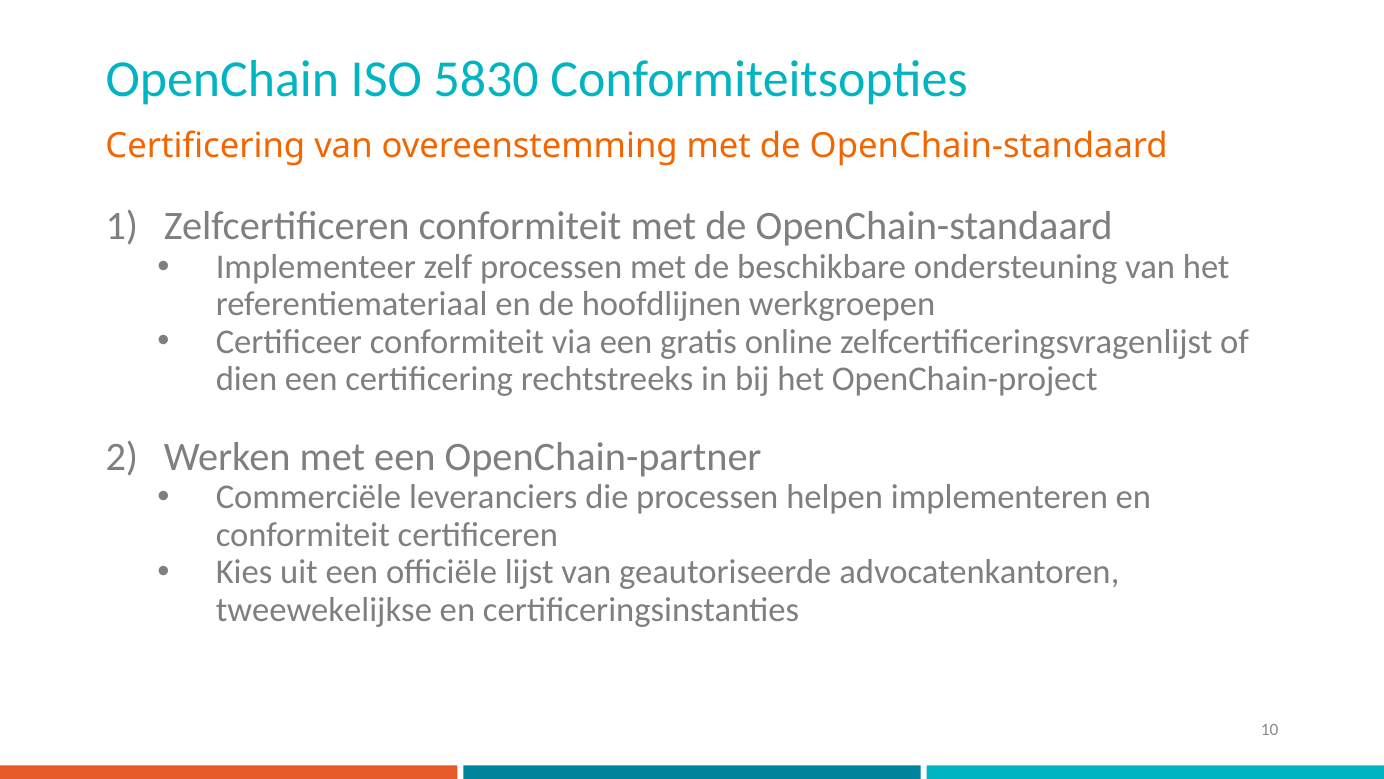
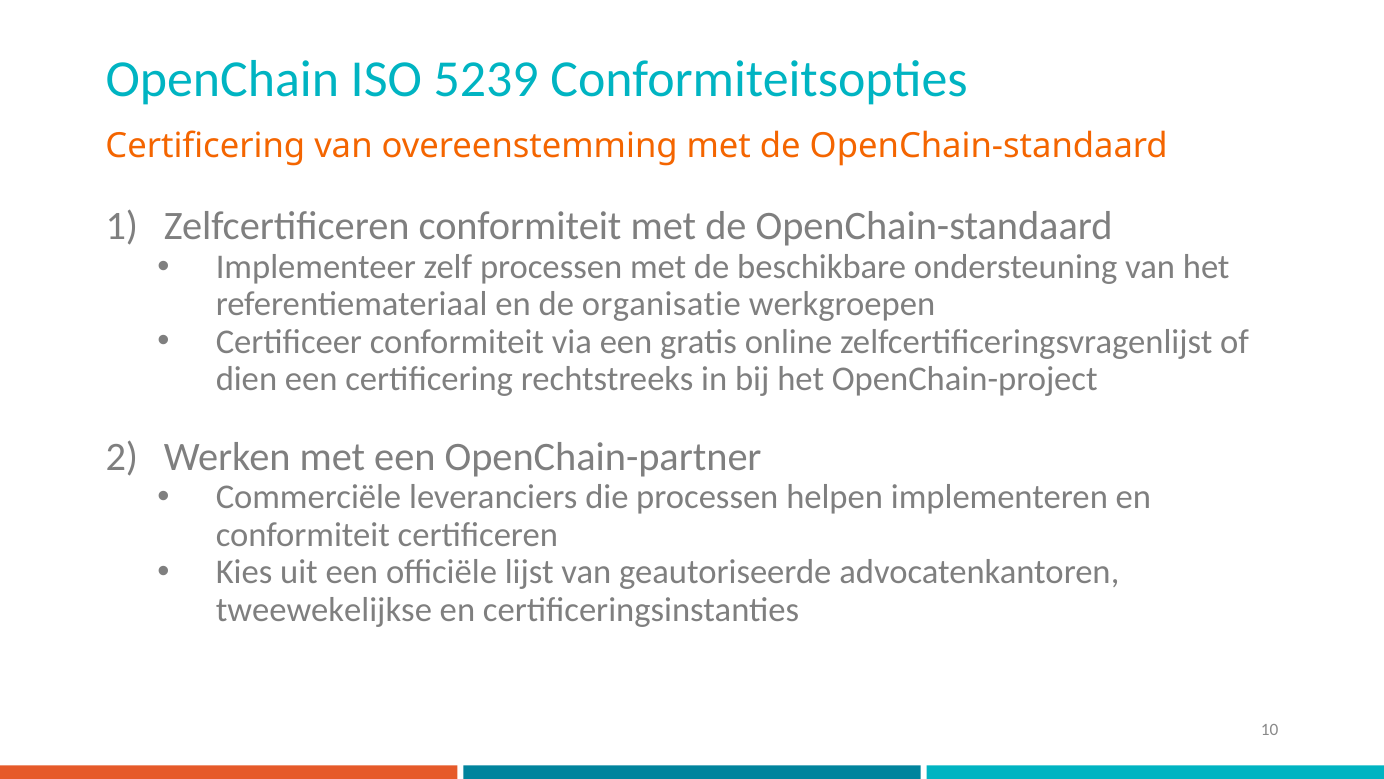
5830: 5830 -> 5239
hoofdlijnen: hoofdlijnen -> organisatie
